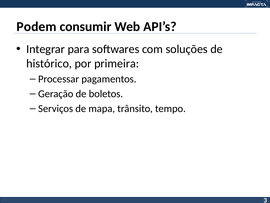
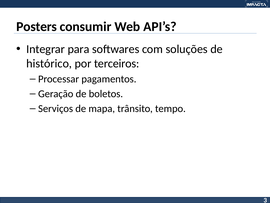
Podem: Podem -> Posters
primeira: primeira -> terceiros
